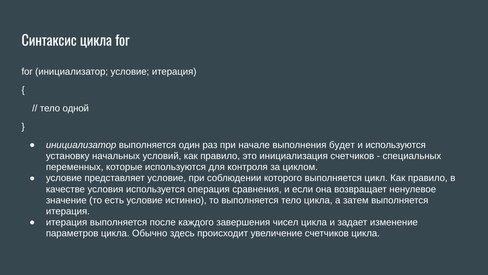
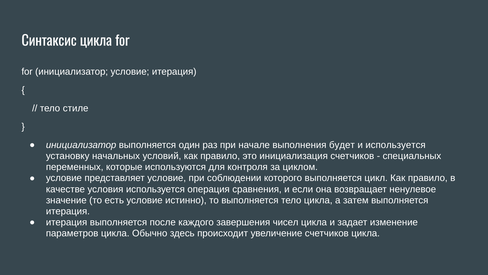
одной: одной -> стиле
и используются: используются -> используется
